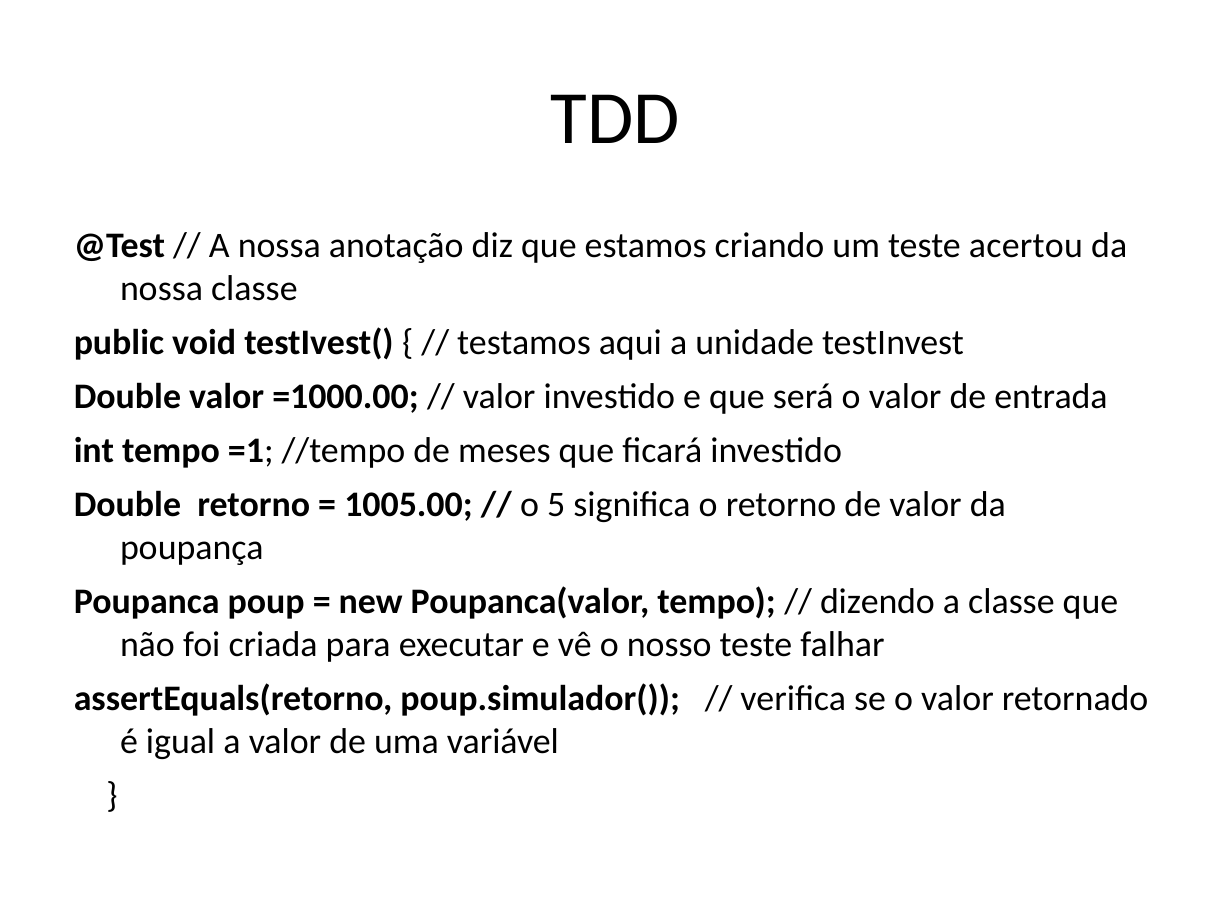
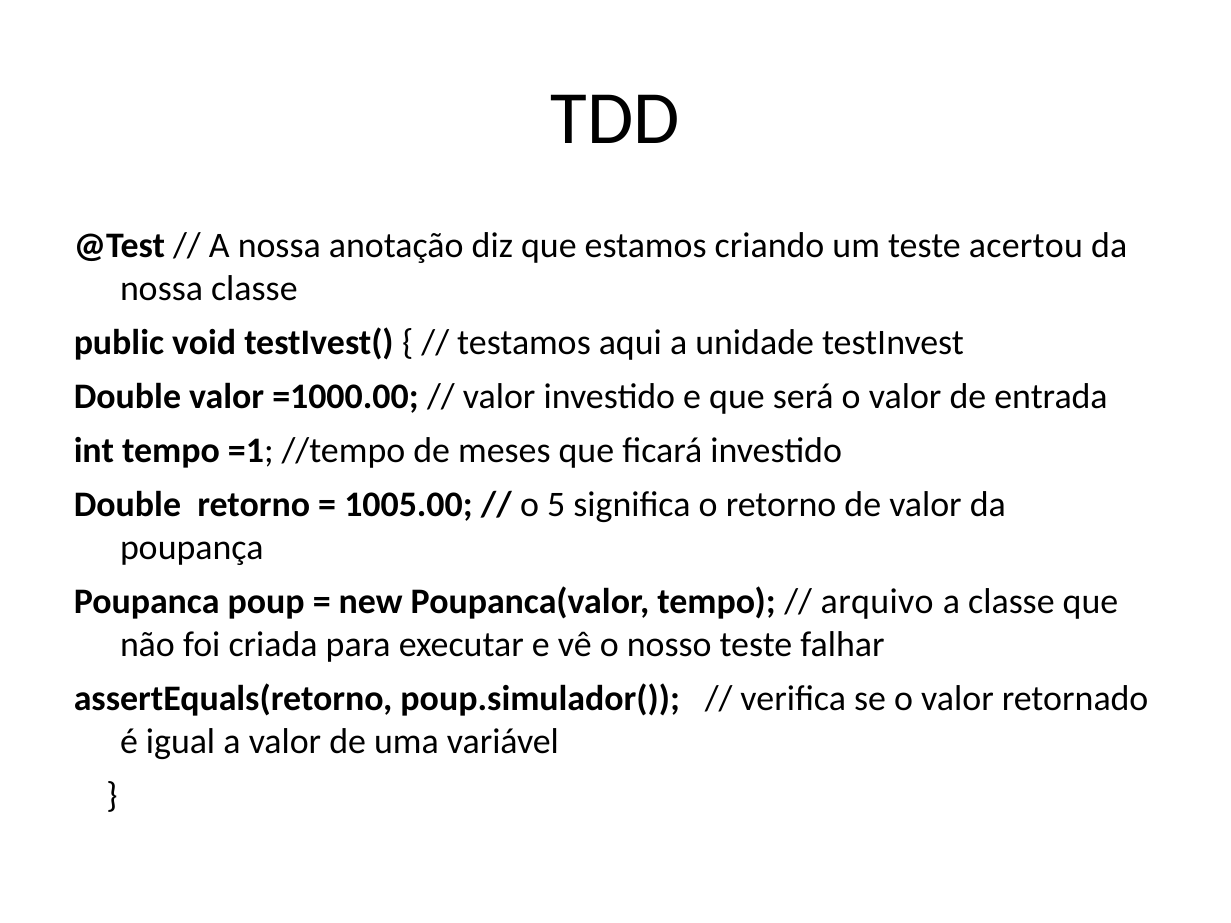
dizendo: dizendo -> arquivo
